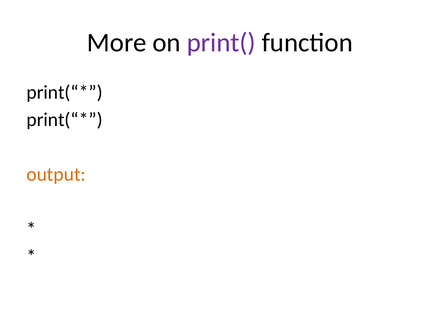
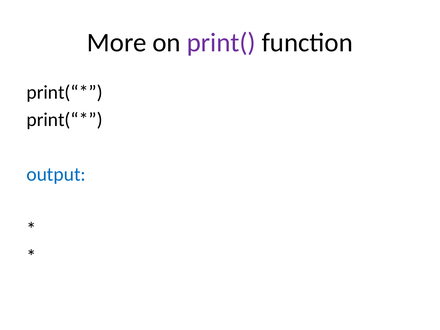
output colour: orange -> blue
